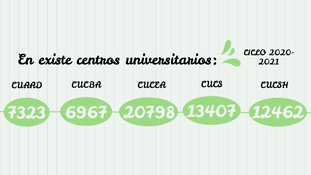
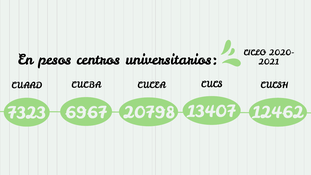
existe: existe -> pesos
